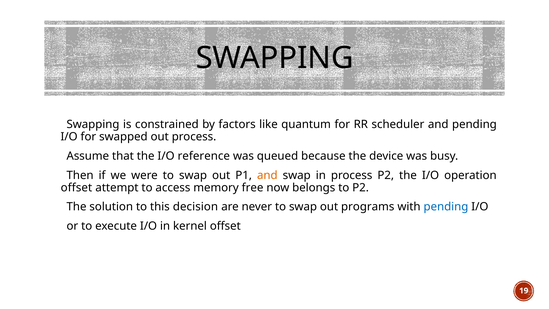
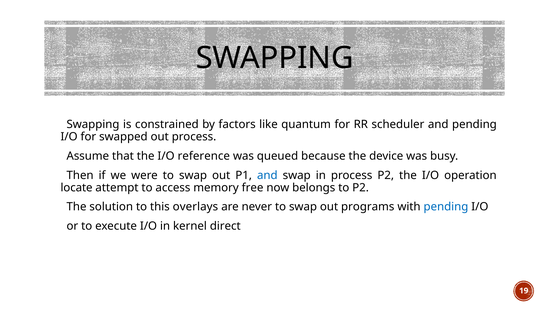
and at (267, 175) colour: orange -> blue
offset at (76, 188): offset -> locate
decision: decision -> overlays
kernel offset: offset -> direct
